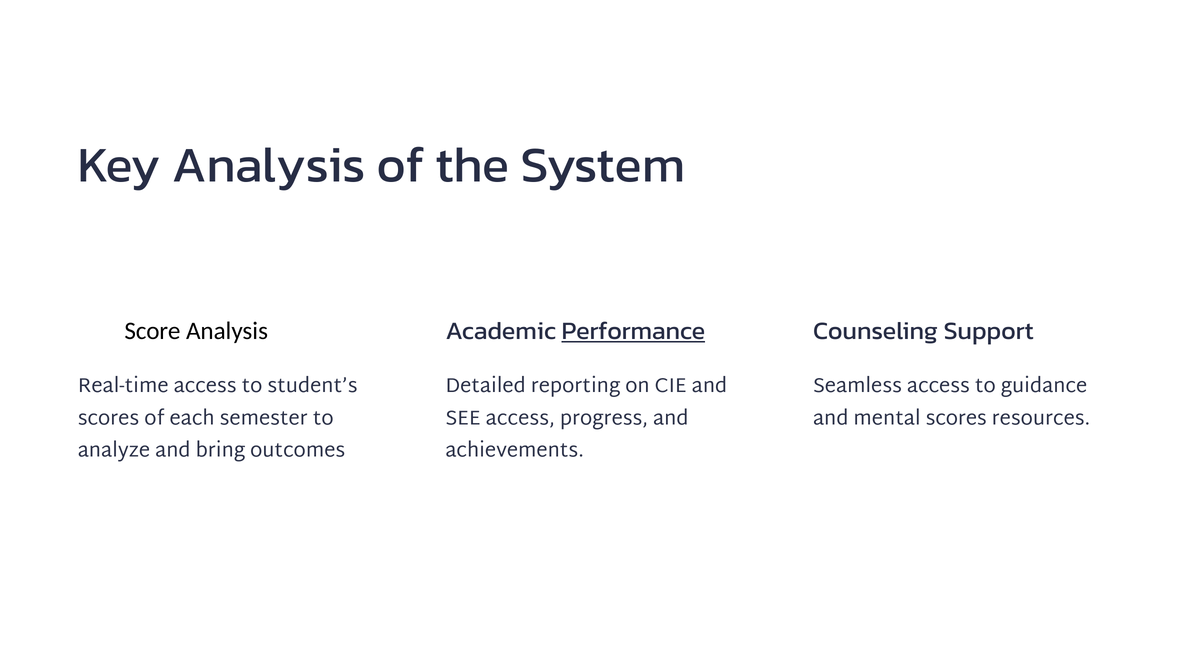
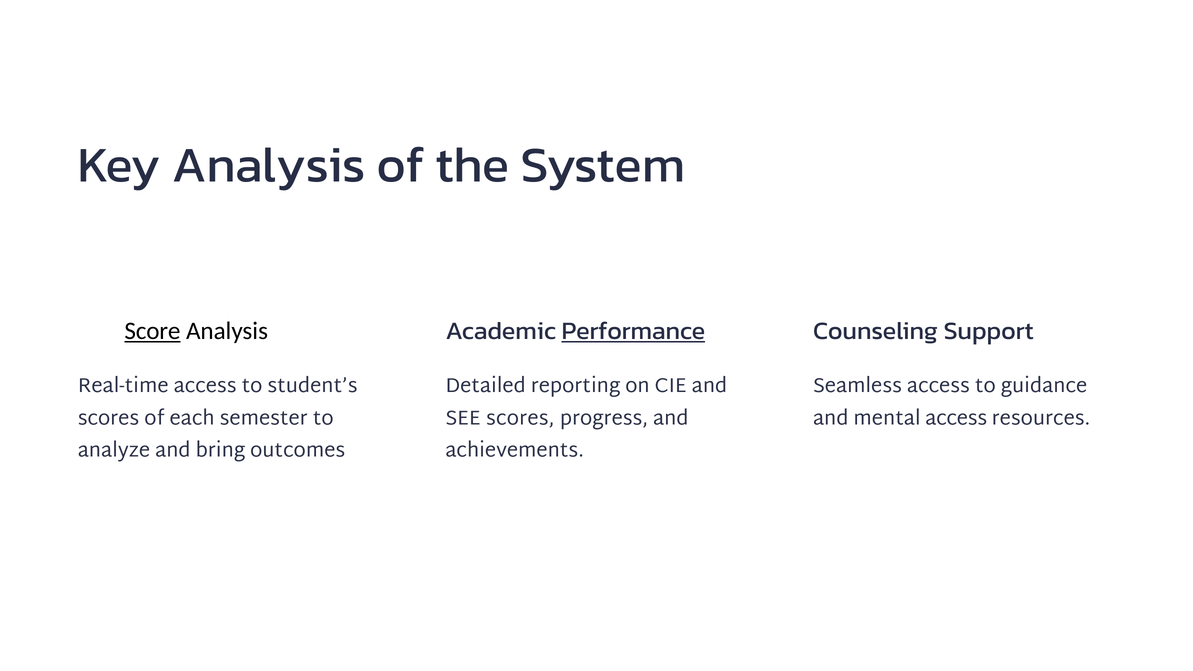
Score underline: none -> present
SEE access: access -> scores
mental scores: scores -> access
